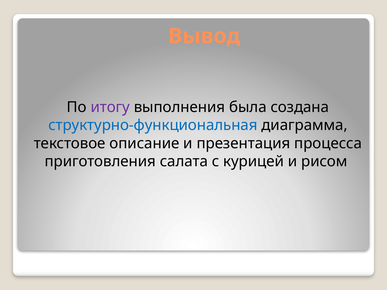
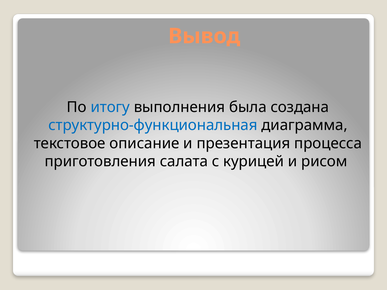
итогу colour: purple -> blue
